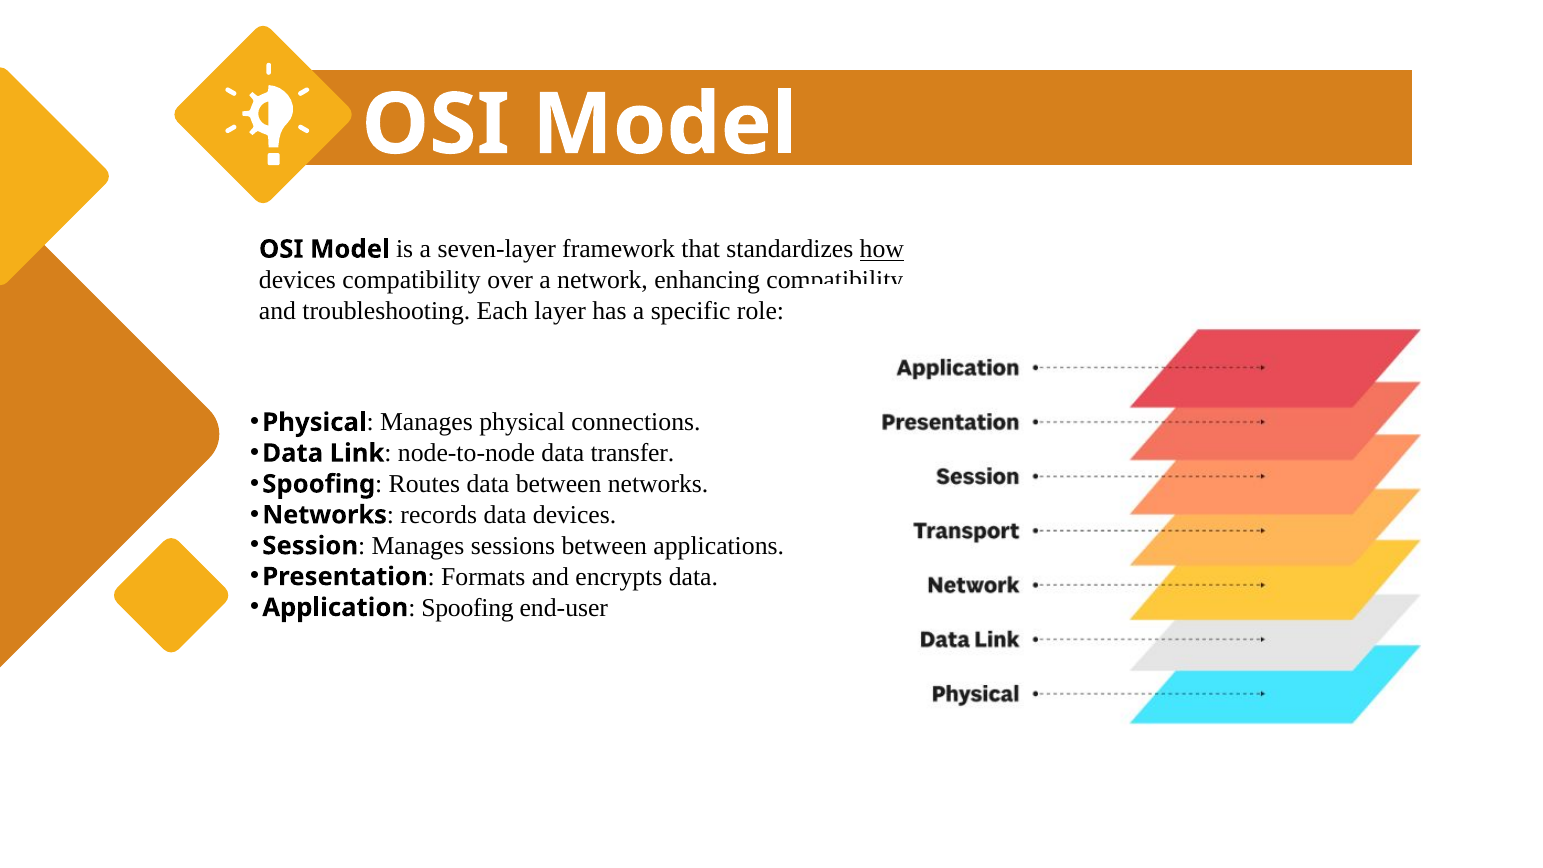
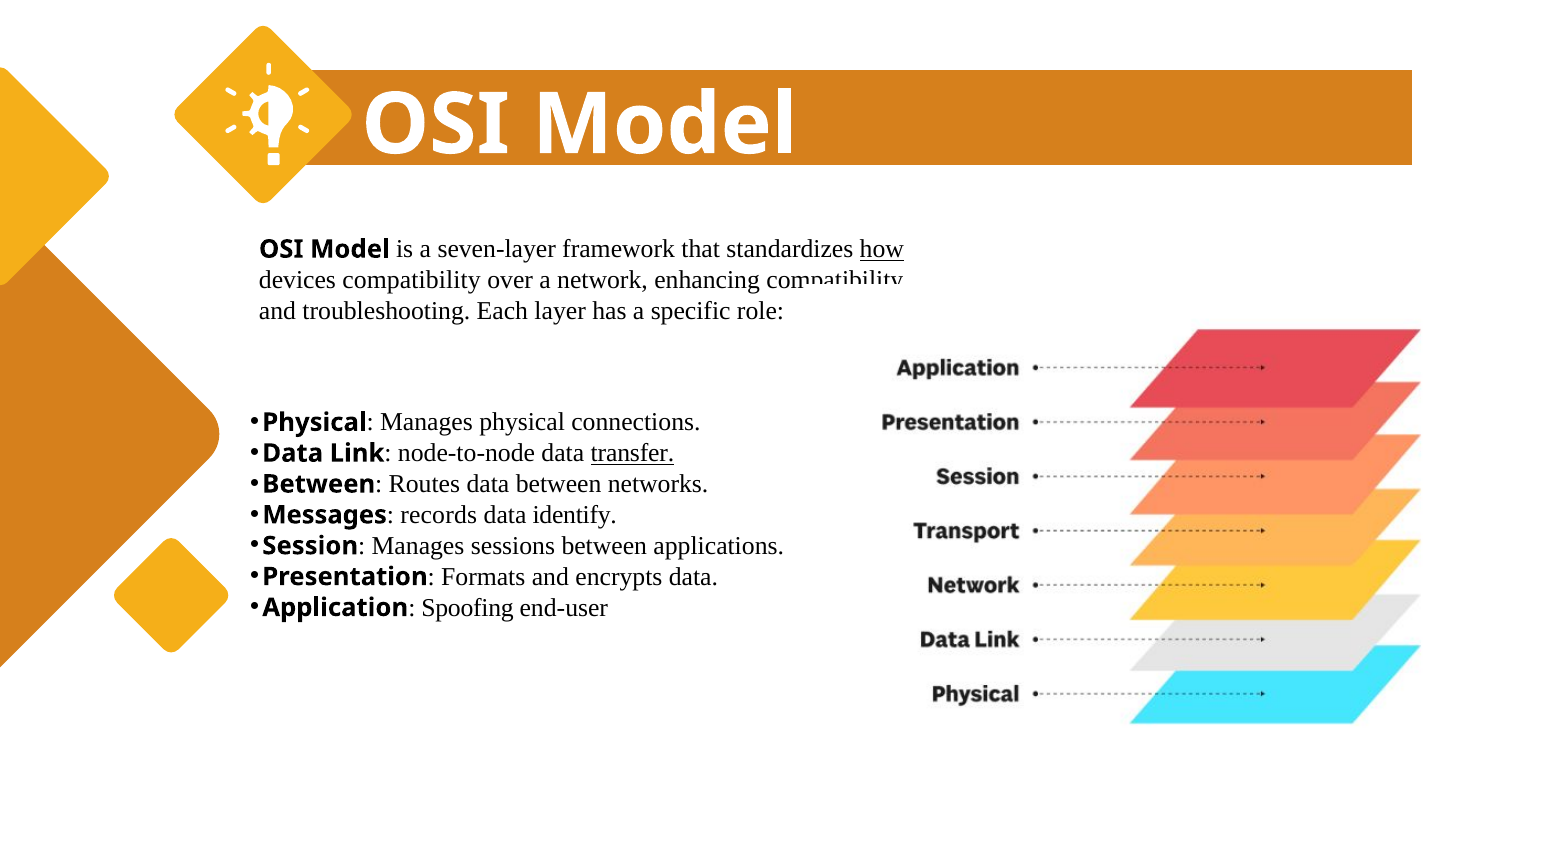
transfer underline: none -> present
Spoofing at (319, 484): Spoofing -> Between
Networks at (325, 515): Networks -> Messages
data devices: devices -> identify
